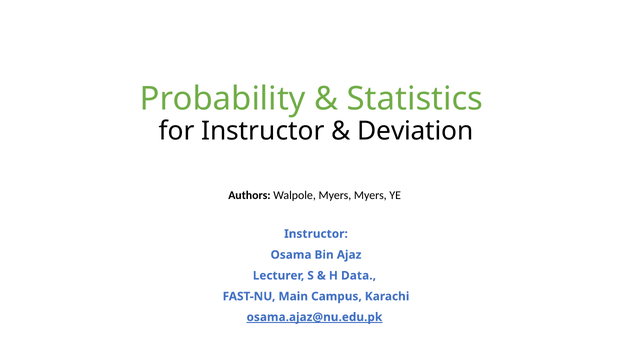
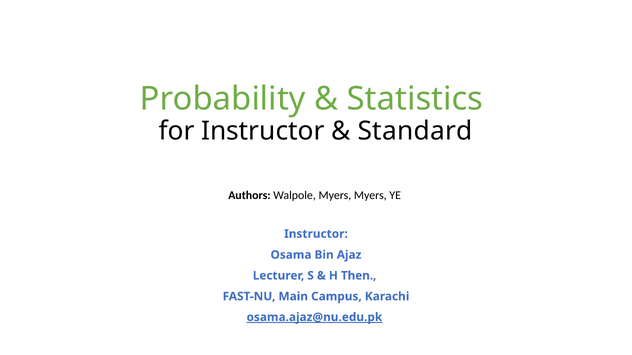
Deviation: Deviation -> Standard
Data: Data -> Then
